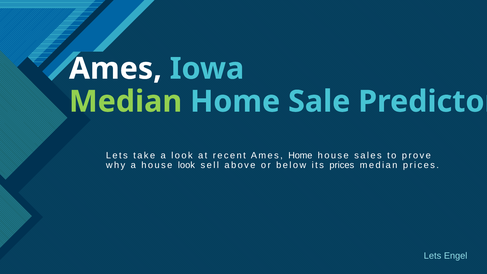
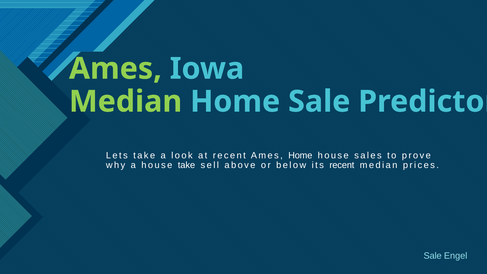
Ames at (115, 69) colour: white -> light green
house look: look -> take
its prices: prices -> recent
Lets at (433, 256): Lets -> Sale
